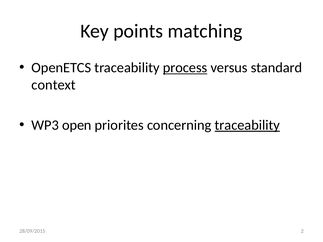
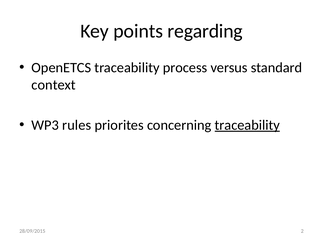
matching: matching -> regarding
process underline: present -> none
open: open -> rules
